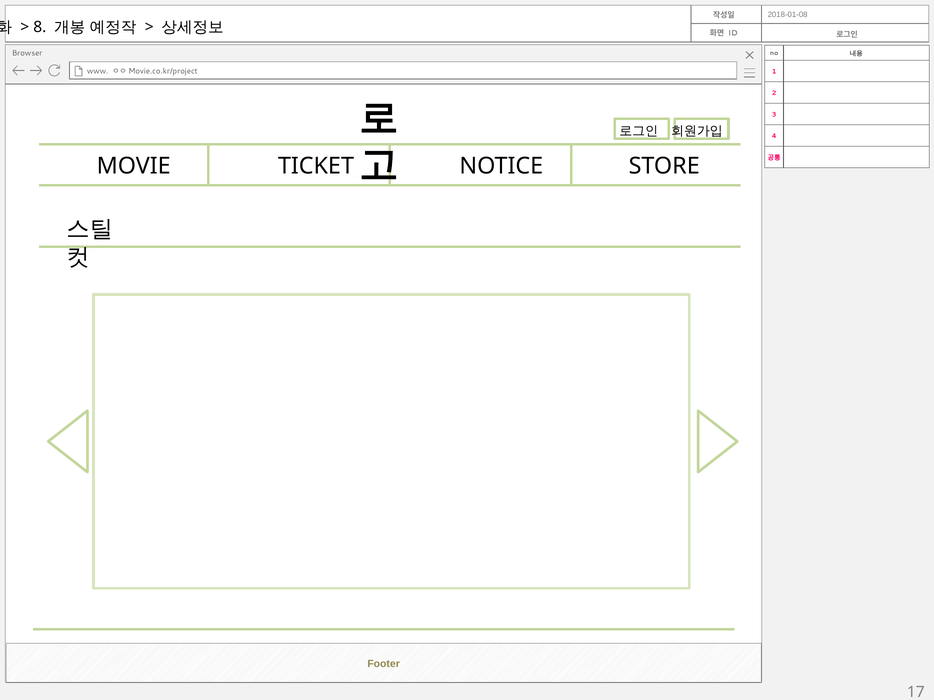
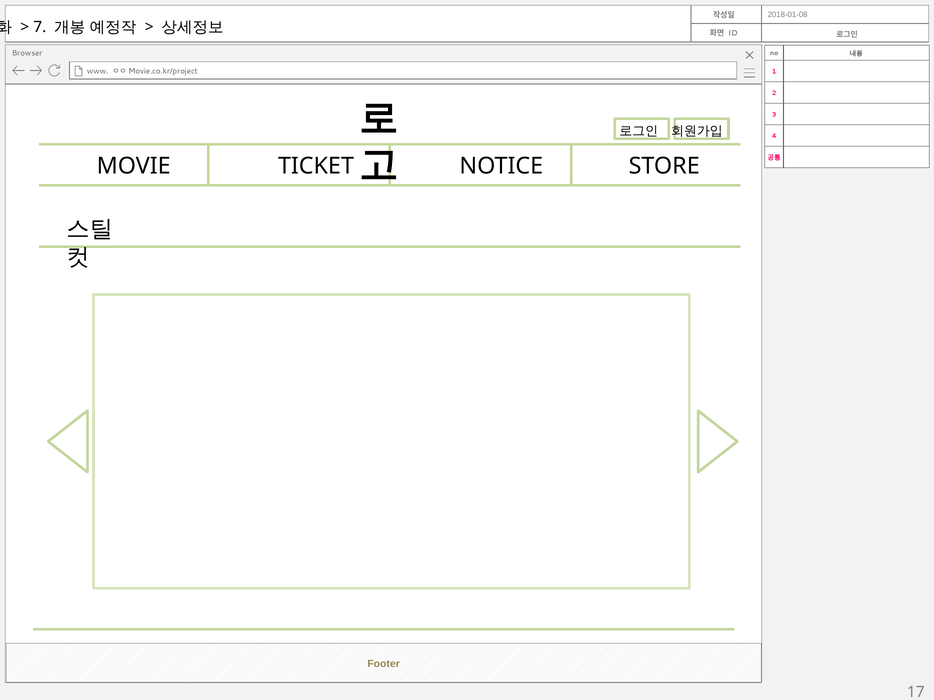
8: 8 -> 7
